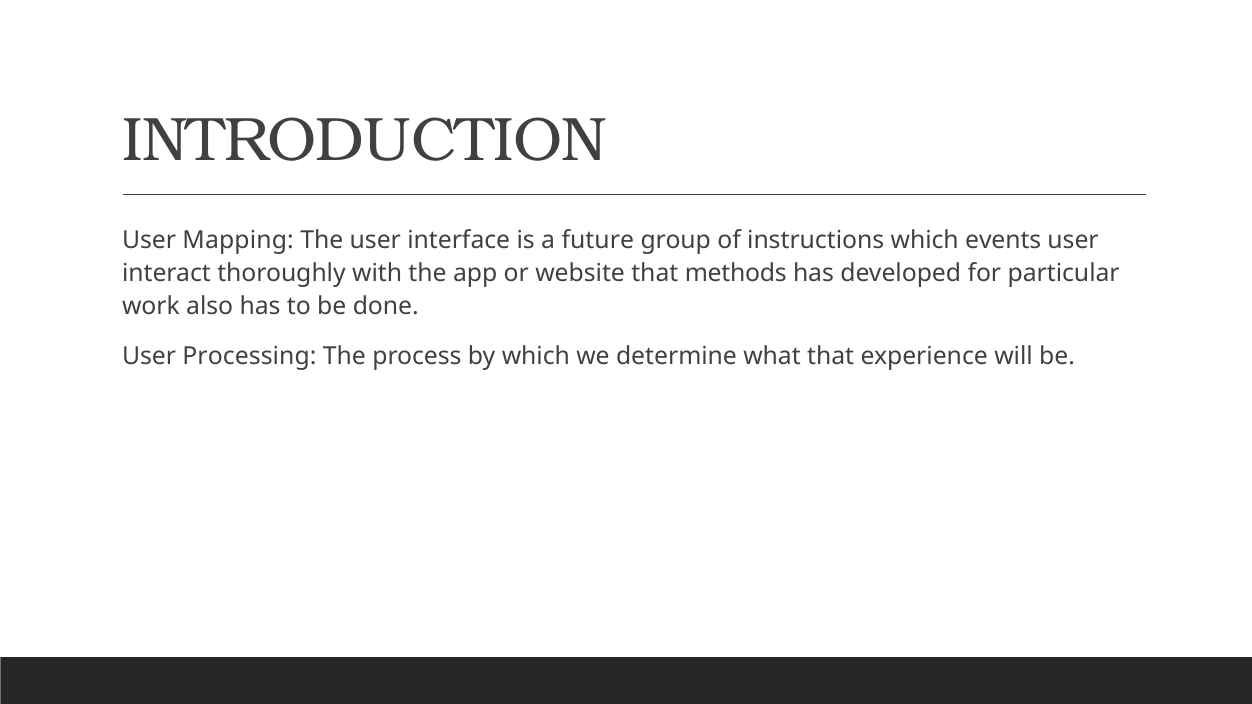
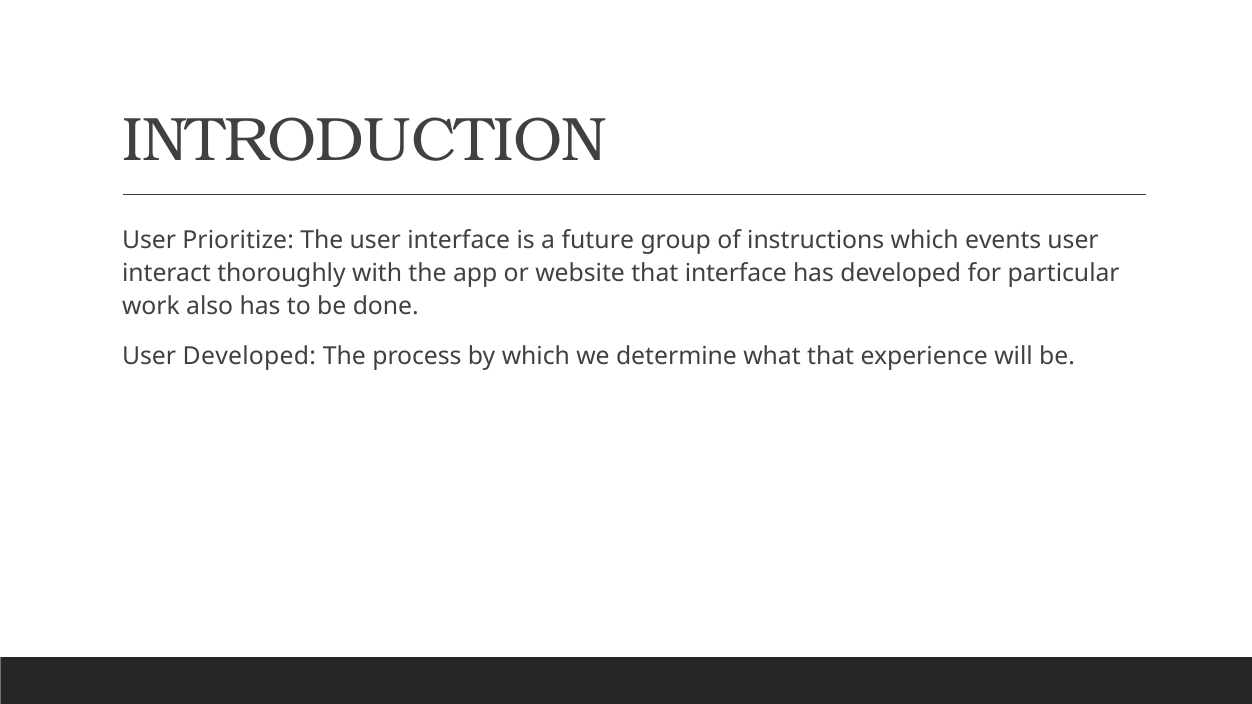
Mapping: Mapping -> Prioritize
that methods: methods -> interface
User Processing: Processing -> Developed
